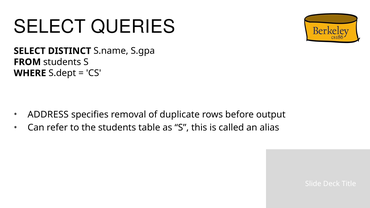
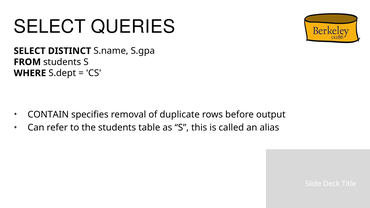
ADDRESS: ADDRESS -> CONTAIN
